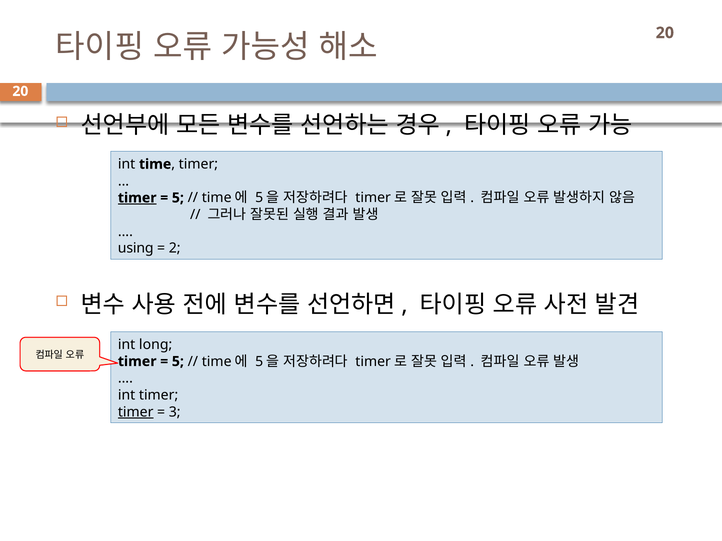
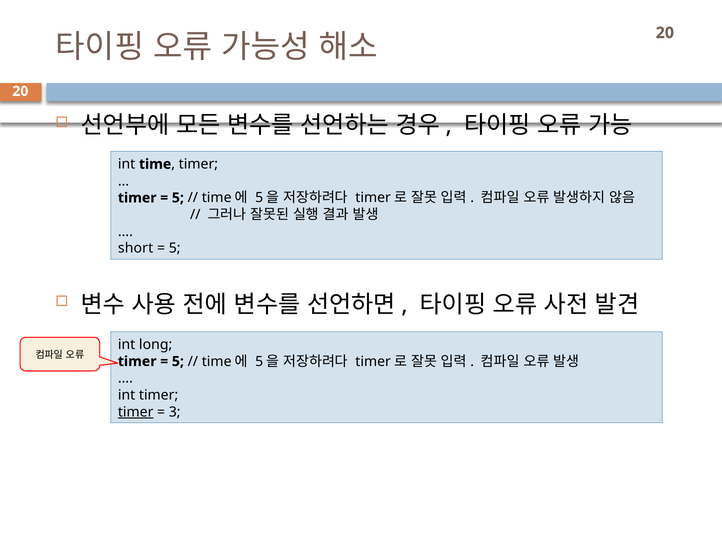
timer at (137, 198) underline: present -> none
using: using -> short
2 at (175, 249): 2 -> 5
